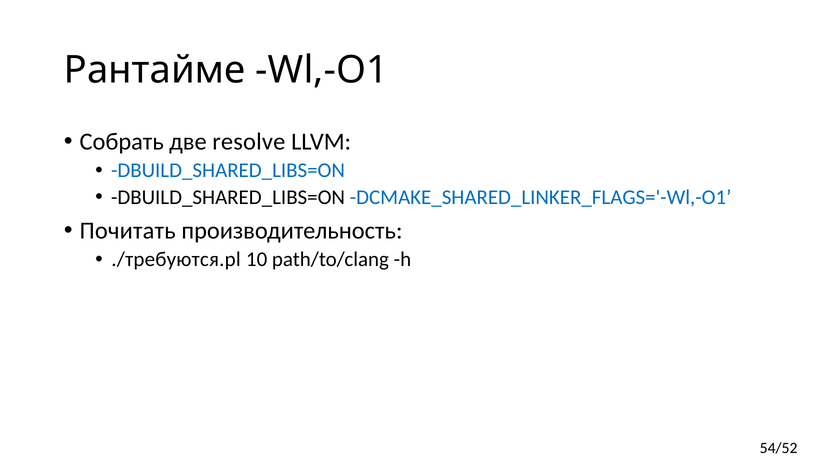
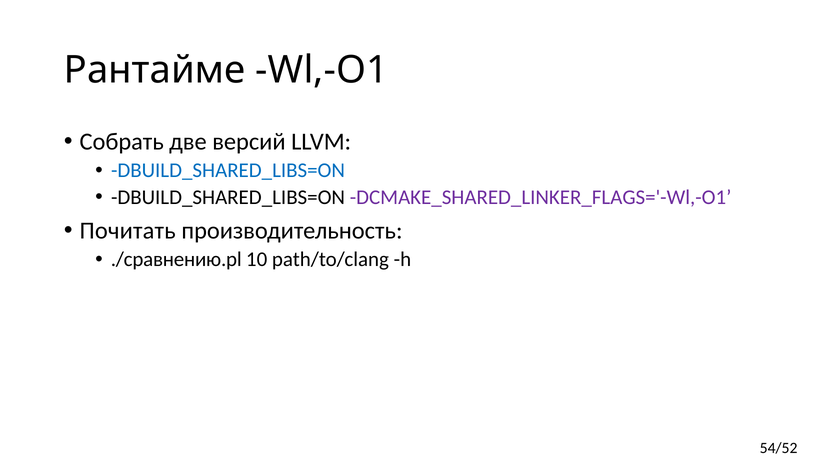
resolve: resolve -> версий
DCMAKE_SHARED_LINKER_FLAGS='-Wl,-O1 colour: blue -> purple
./требуются.pl: ./требуются.pl -> ./сравнению.pl
